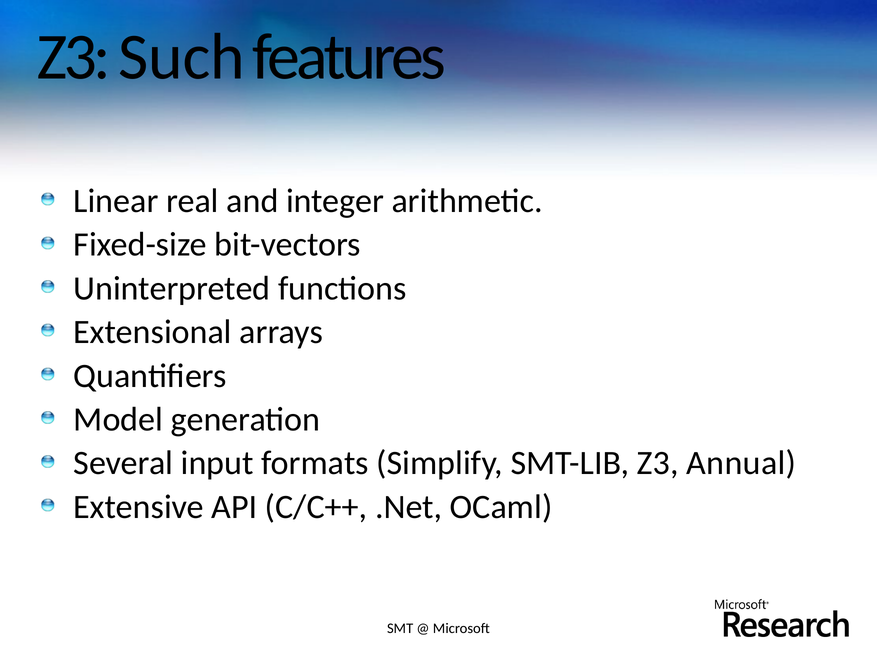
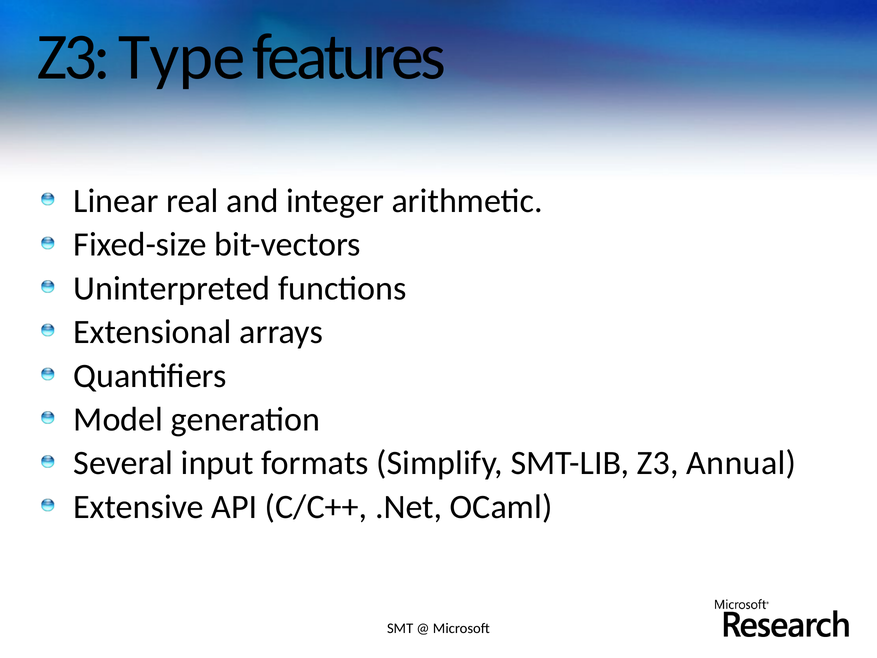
Such: Such -> Type
